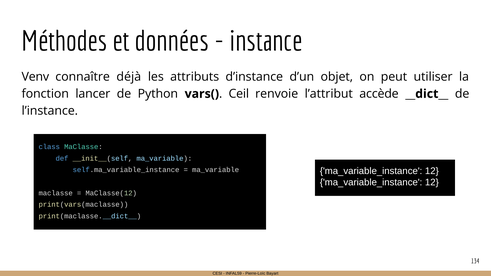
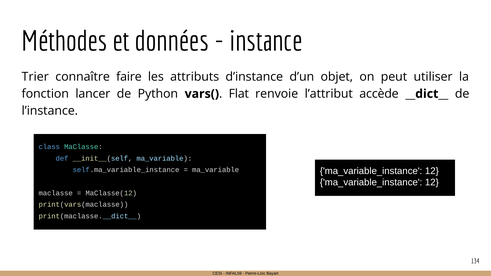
Venv: Venv -> Trier
déjà: déjà -> faire
Ceil: Ceil -> Flat
